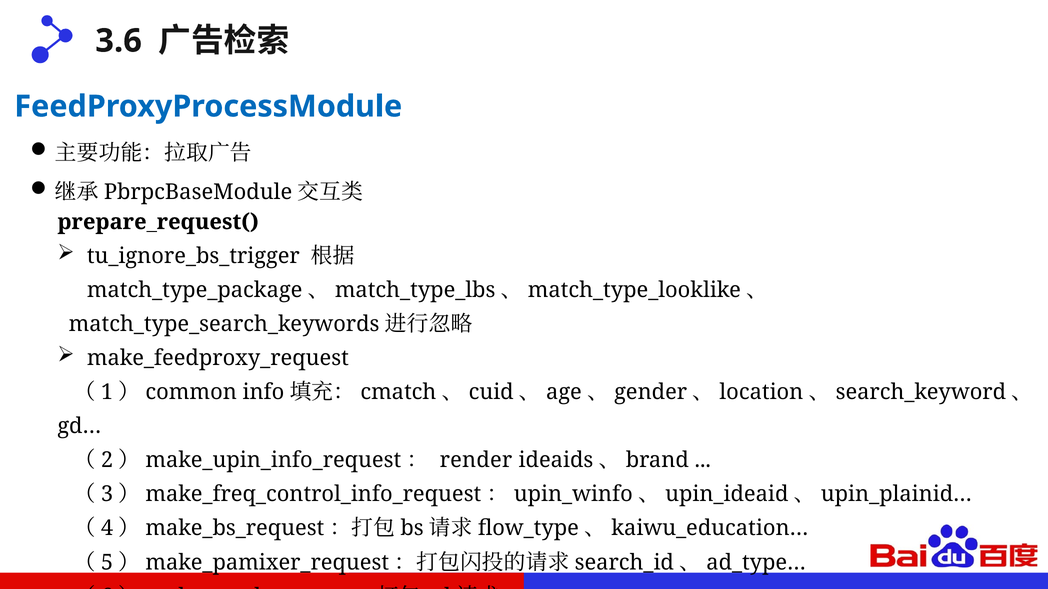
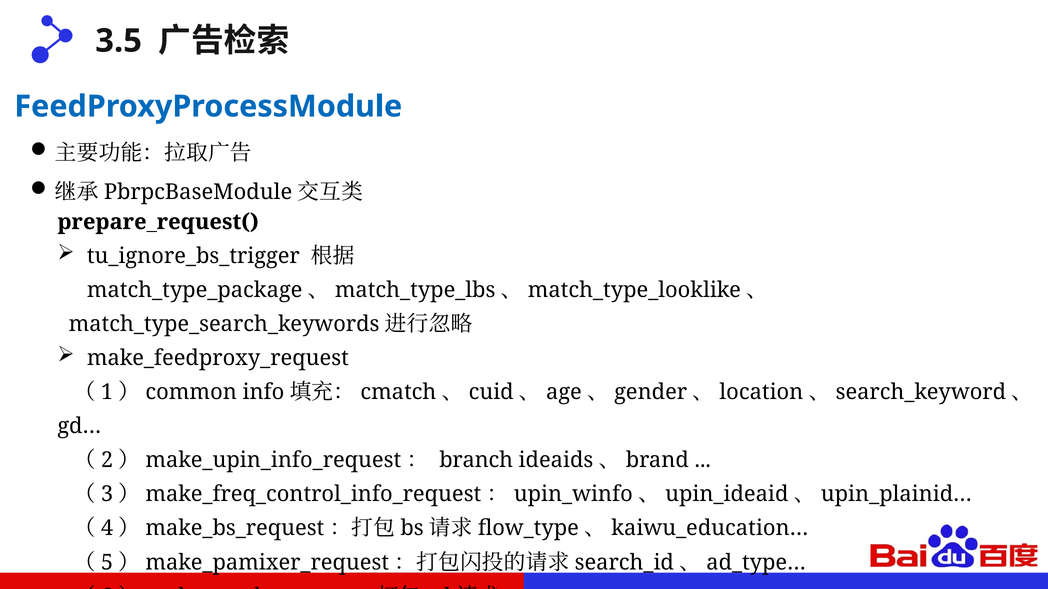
3.6: 3.6 -> 3.5
render: render -> branch
